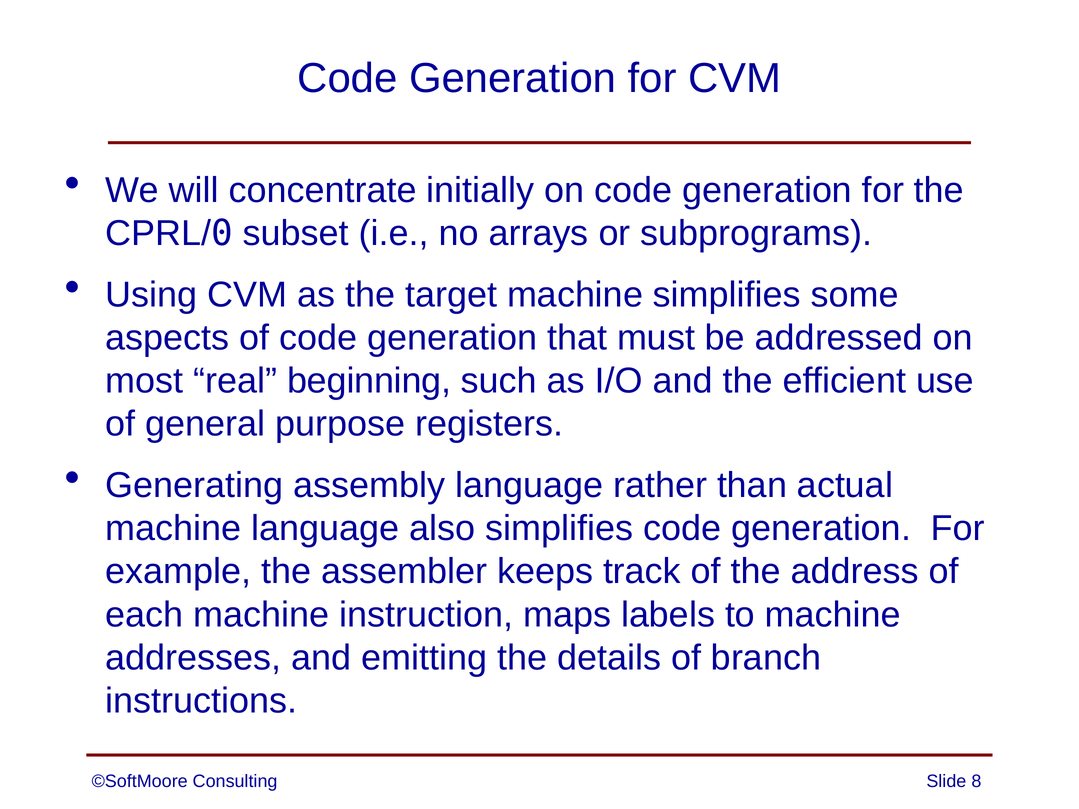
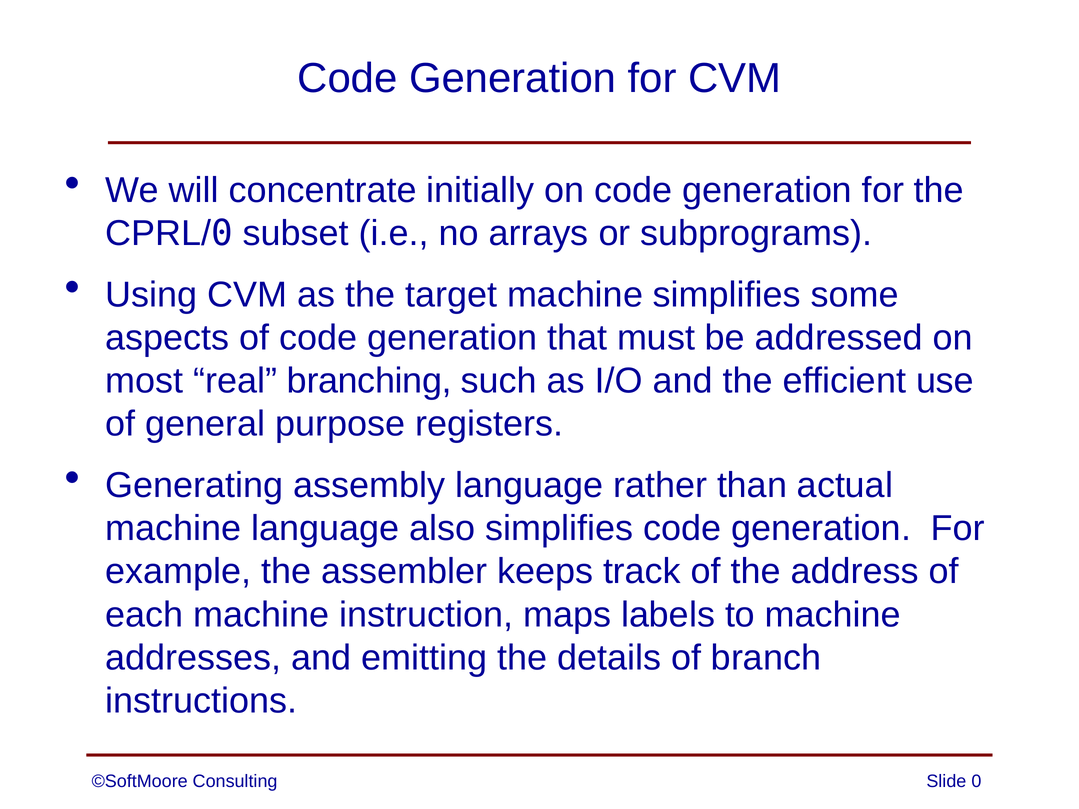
beginning: beginning -> branching
8: 8 -> 0
